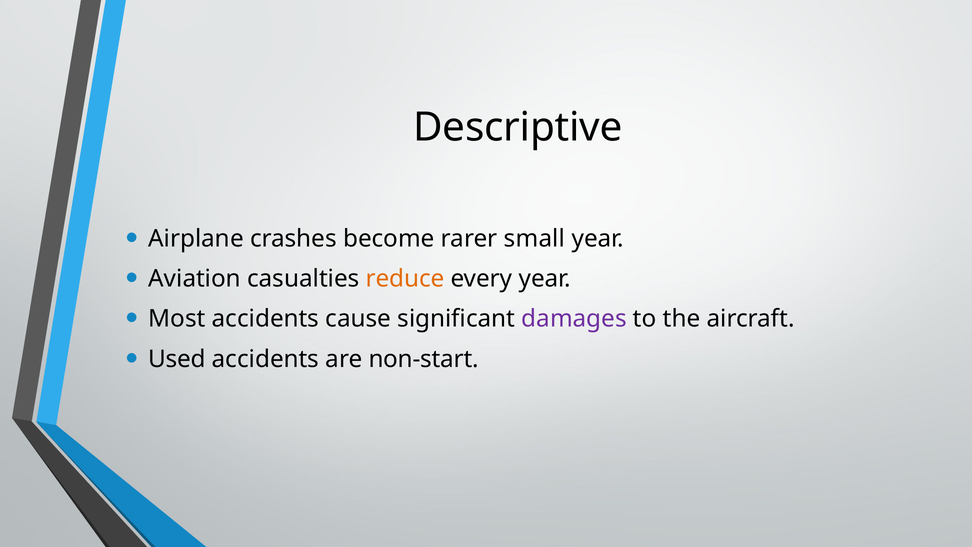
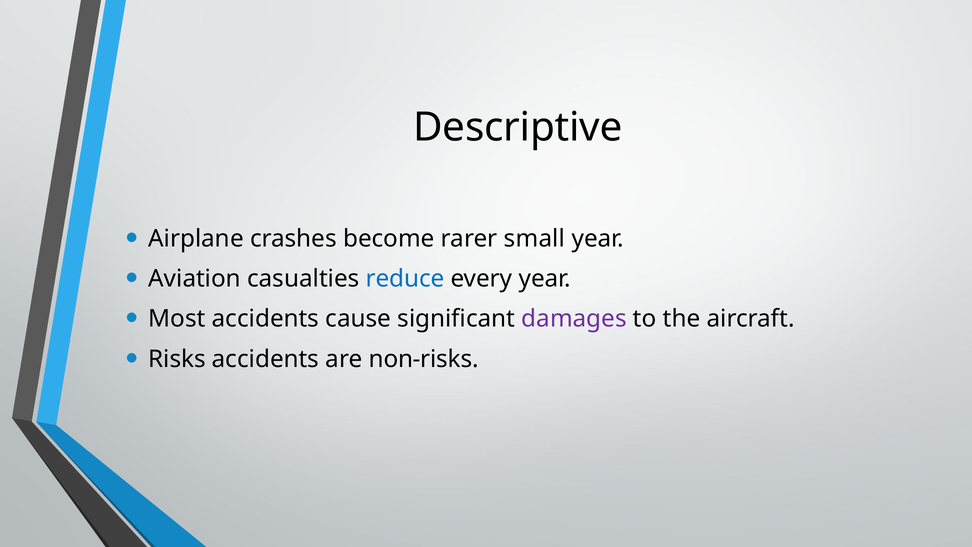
reduce colour: orange -> blue
Used: Used -> Risks
non-start: non-start -> non-risks
